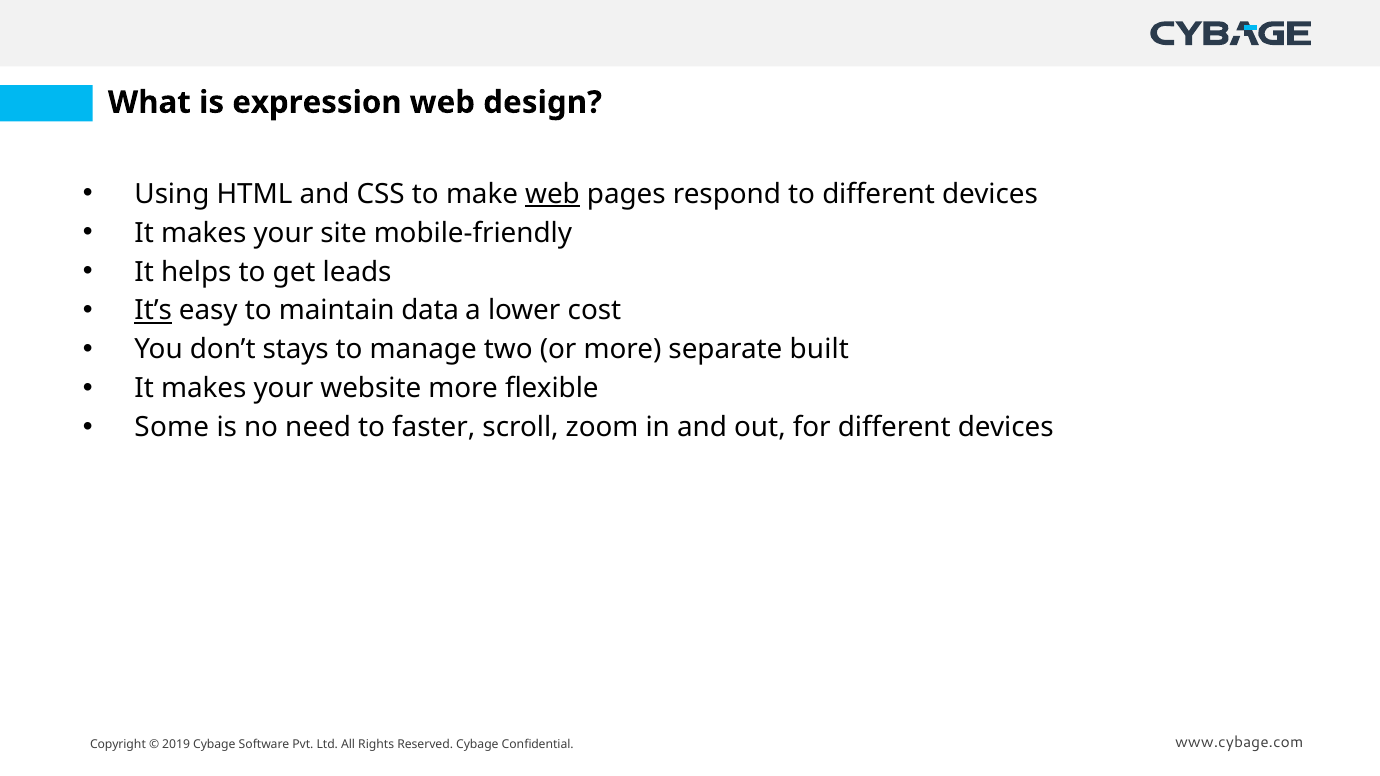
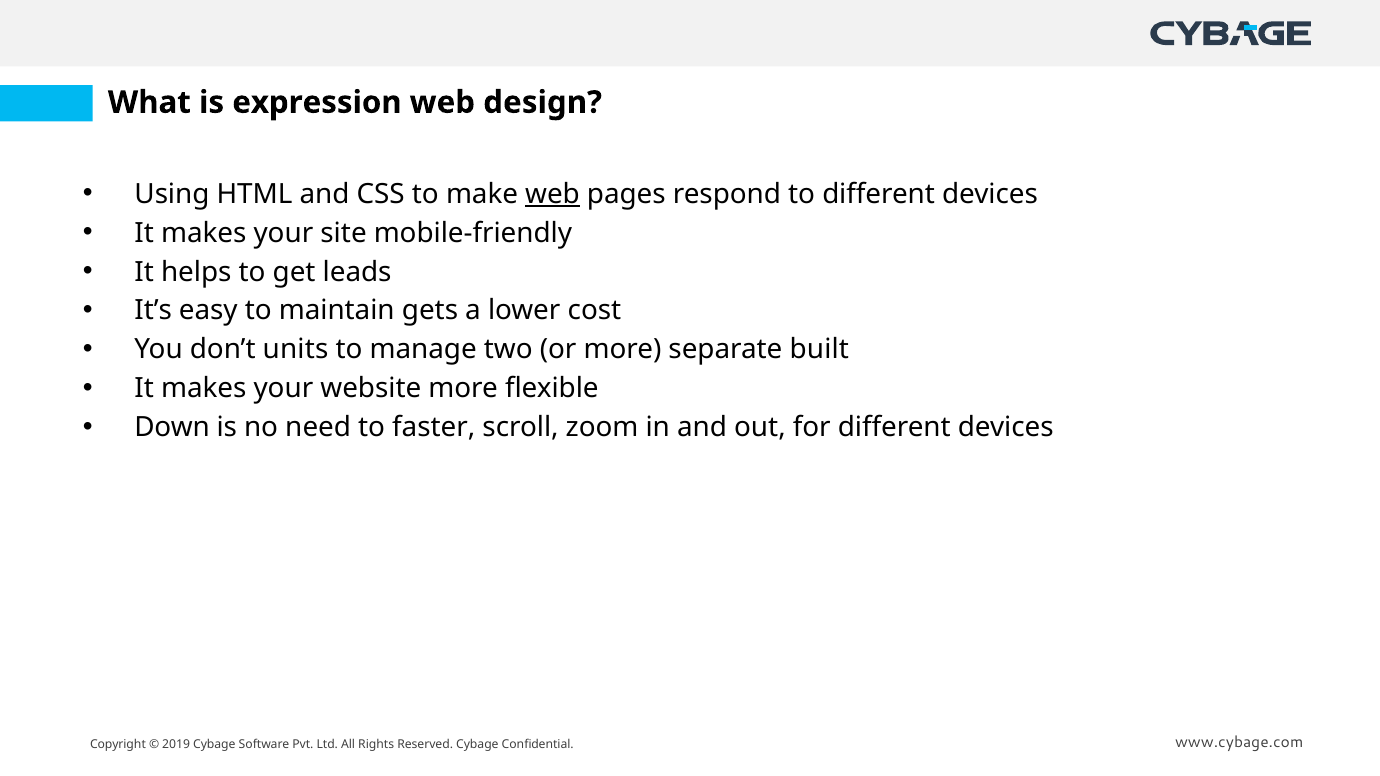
It’s underline: present -> none
data: data -> gets
stays: stays -> units
Some: Some -> Down
